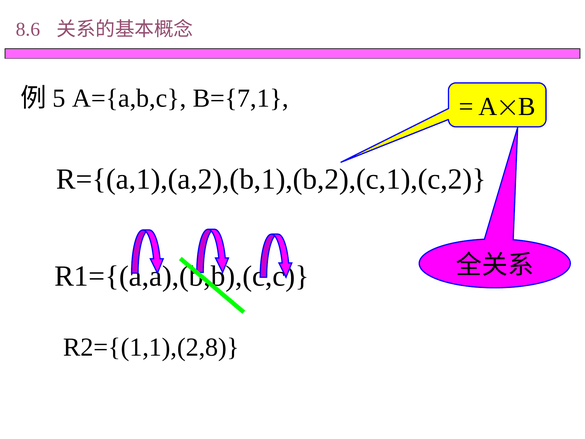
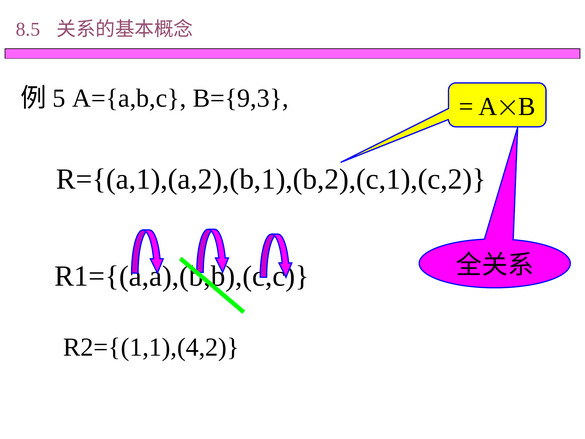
8.6: 8.6 -> 8.5
B={7,1: B={7,1 -> B={9,3
R2={(1,1),(2,8: R2={(1,1),(2,8 -> R2={(1,1),(4,2
